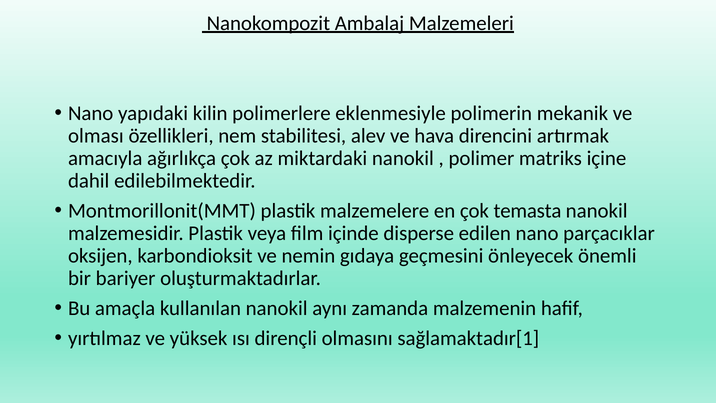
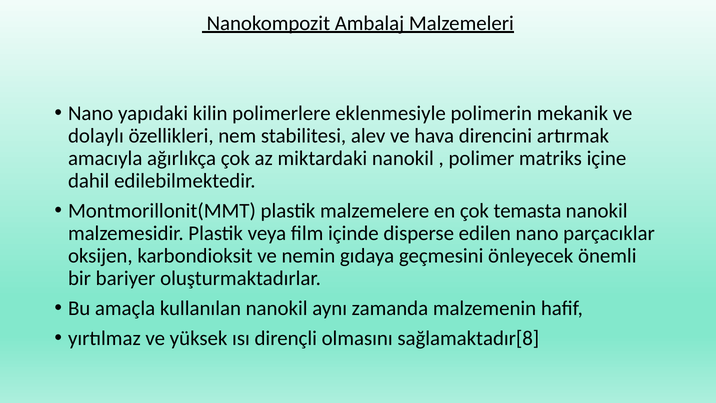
olması: olması -> dolaylı
sağlamaktadır[1: sağlamaktadır[1 -> sağlamaktadır[8
